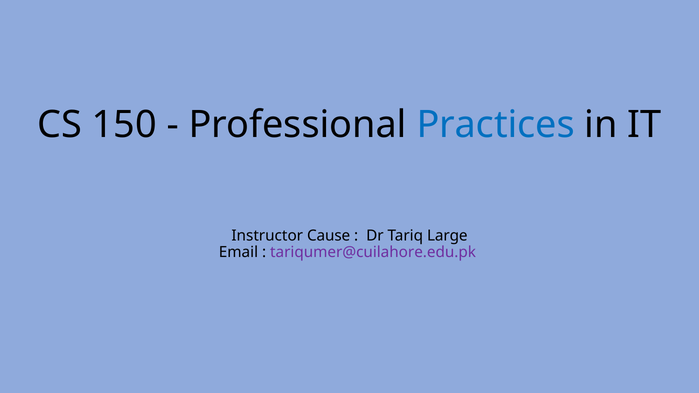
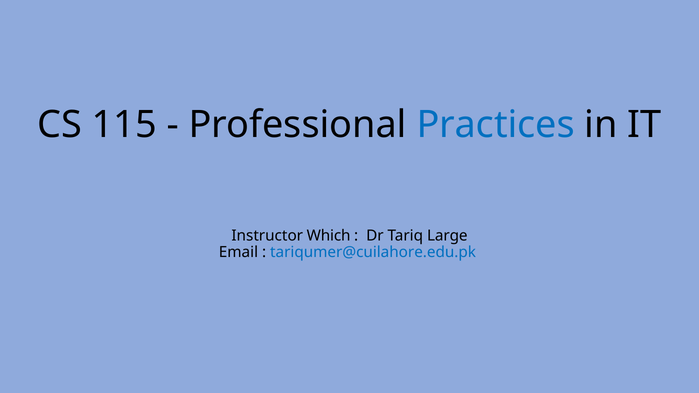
150: 150 -> 115
Cause: Cause -> Which
tariqumer@cuilahore.edu.pk colour: purple -> blue
